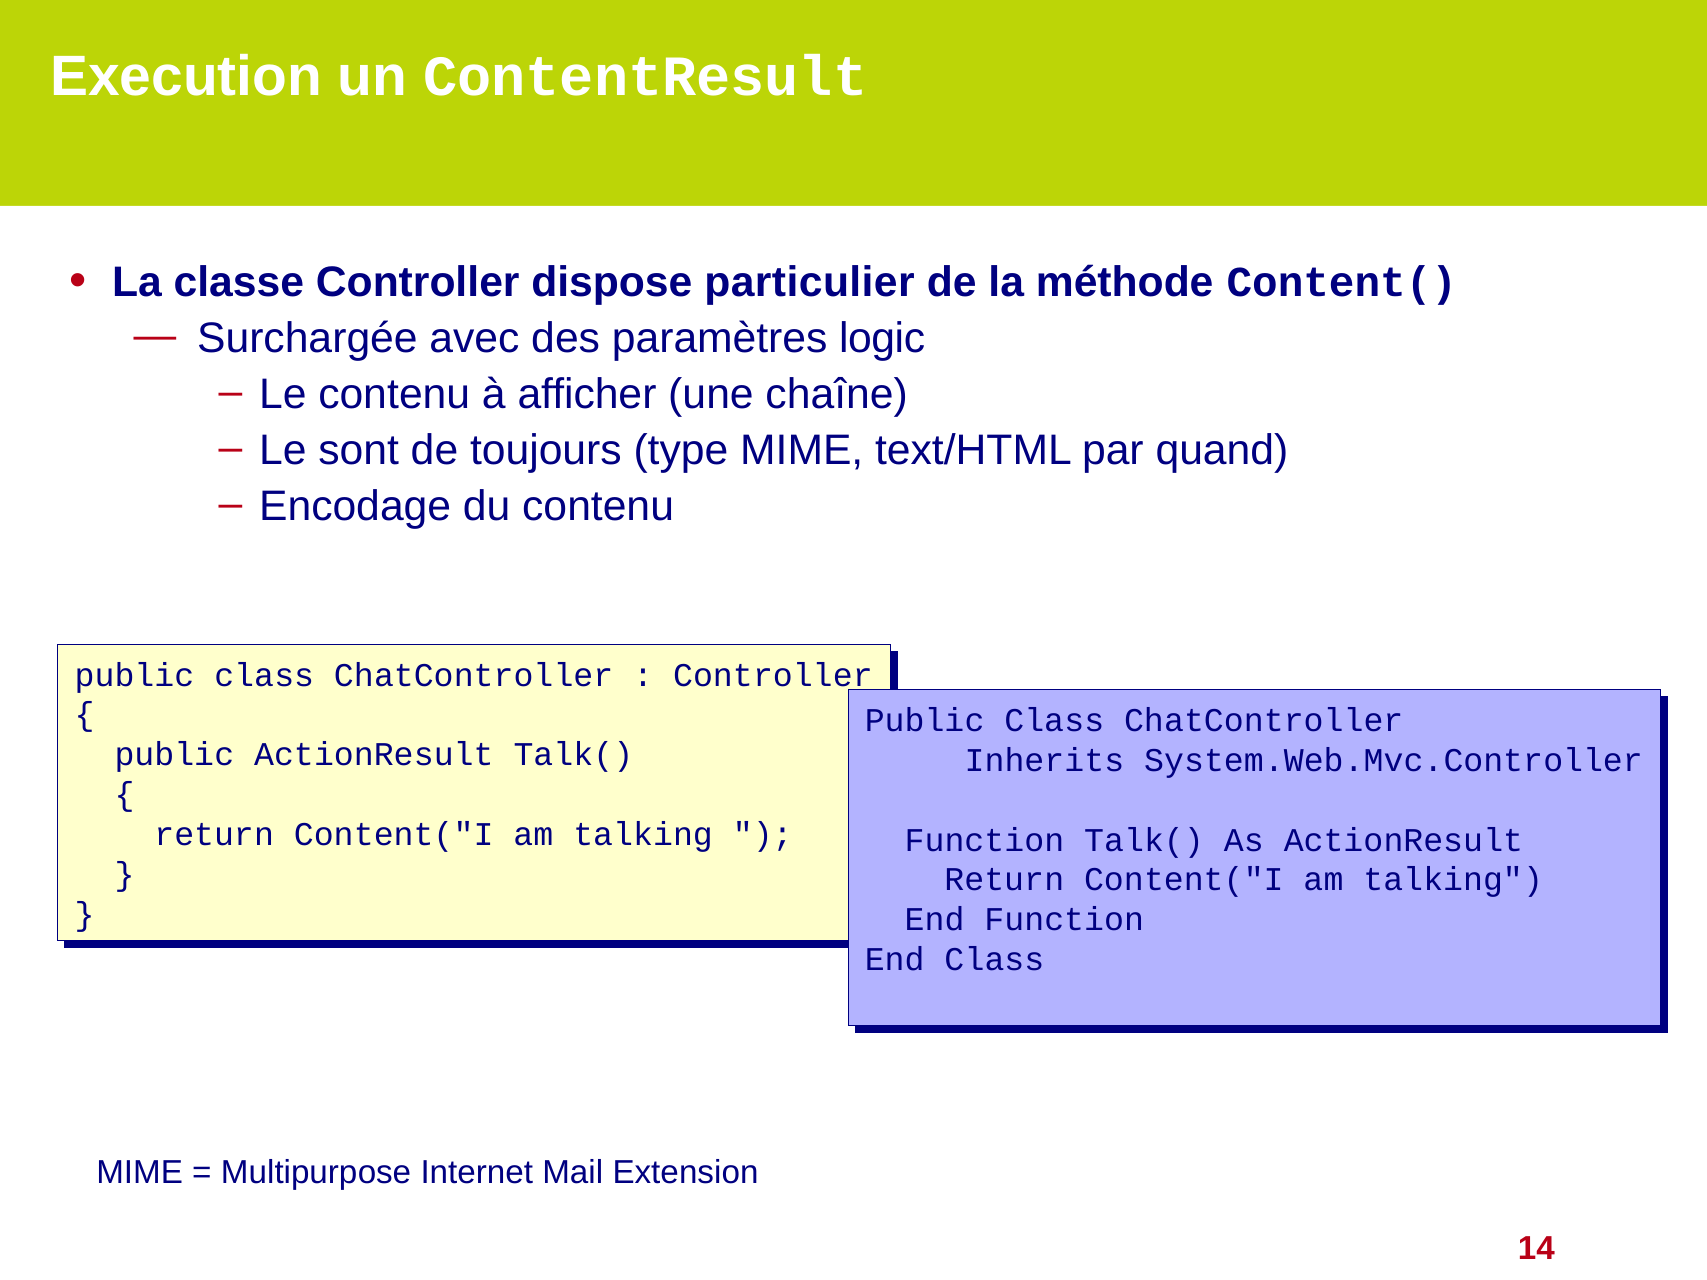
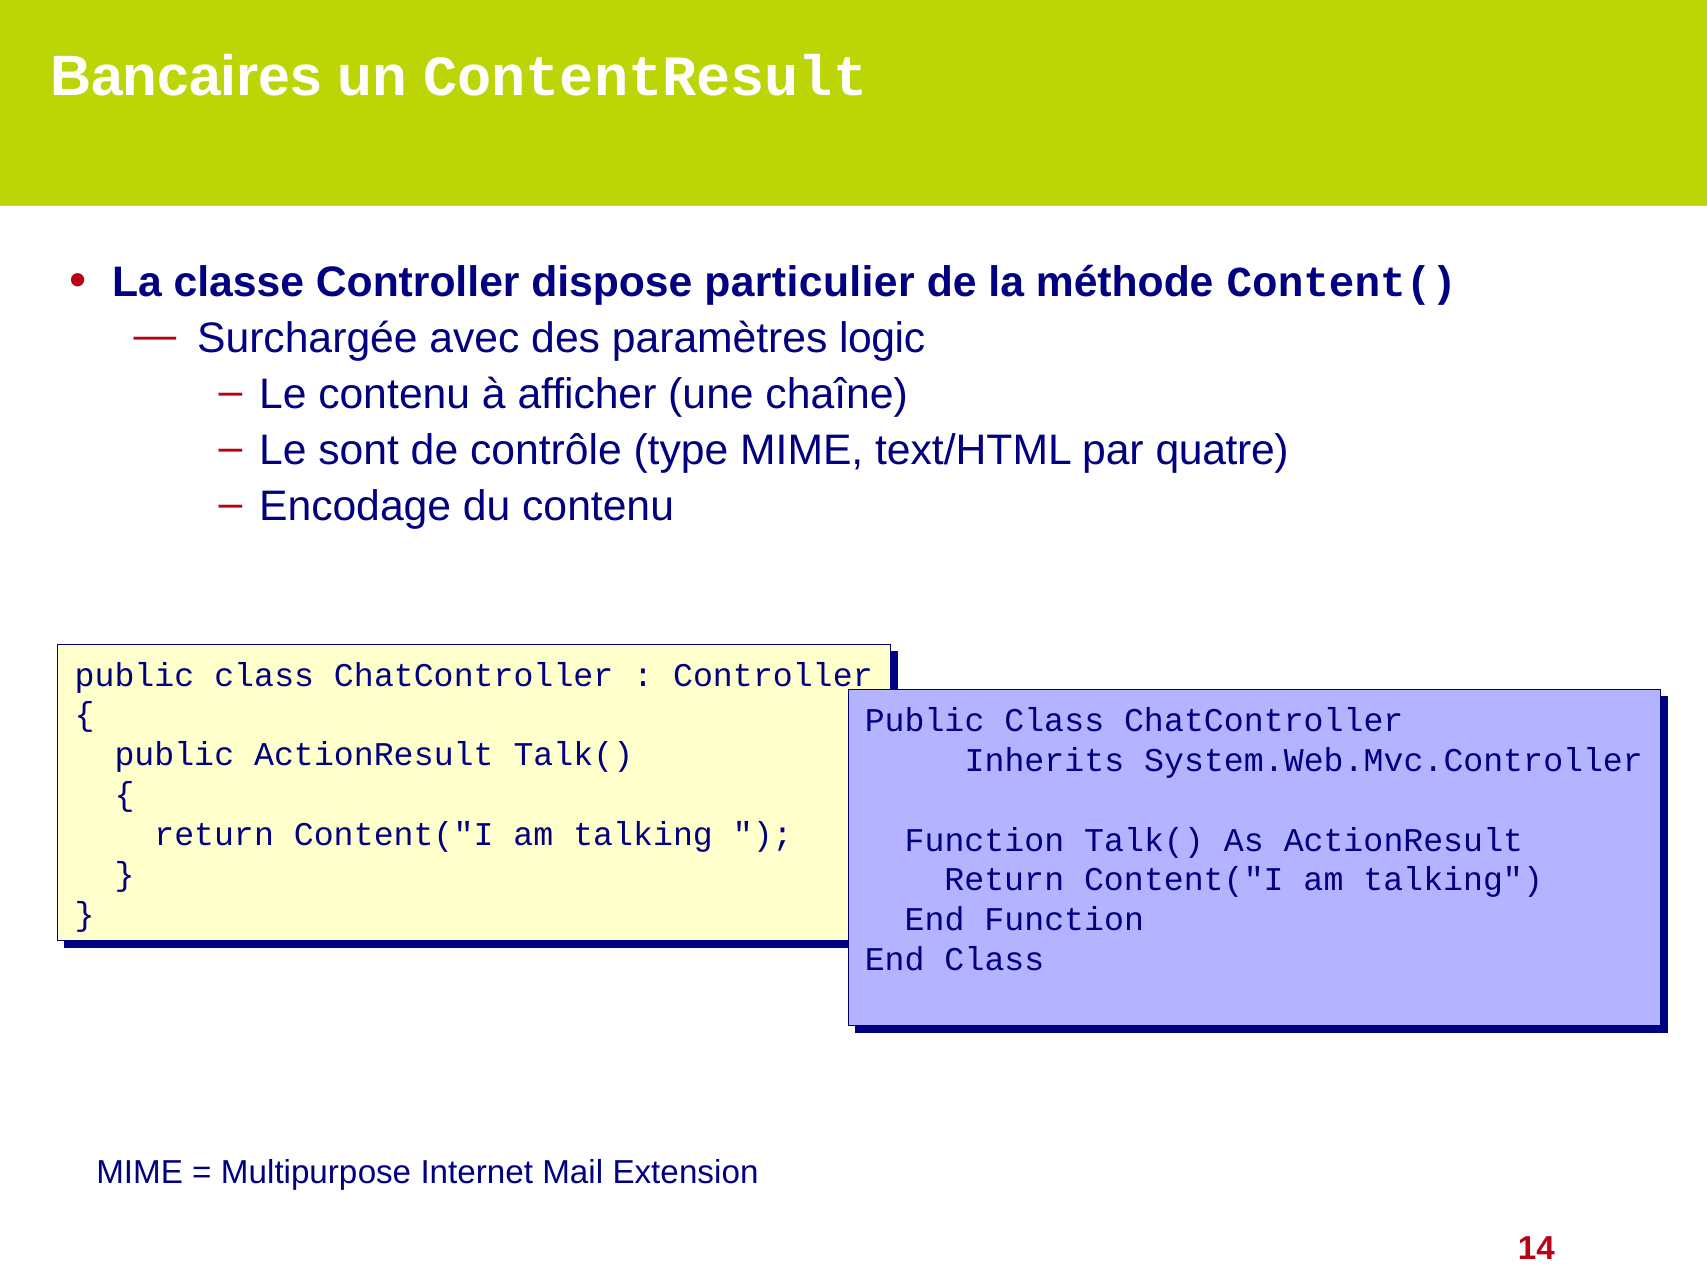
Execution: Execution -> Bancaires
toujours: toujours -> contrôle
quand: quand -> quatre
